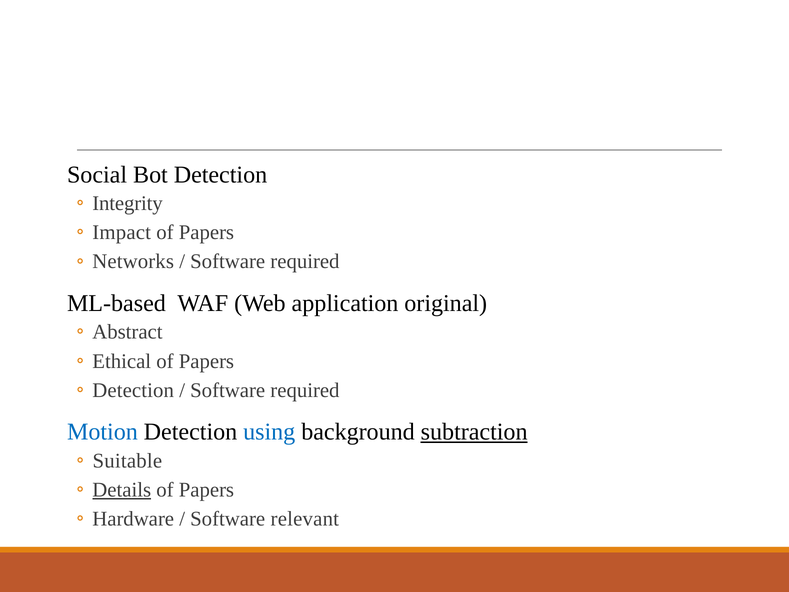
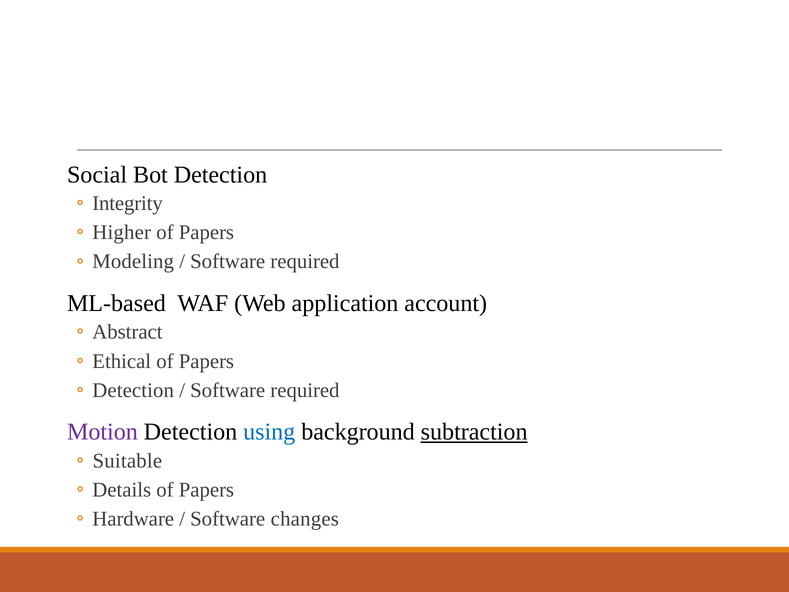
Impact: Impact -> Higher
Networks: Networks -> Modeling
original: original -> account
Motion colour: blue -> purple
Details underline: present -> none
relevant: relevant -> changes
